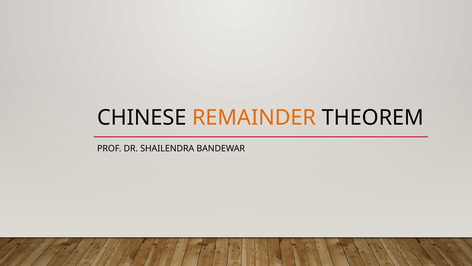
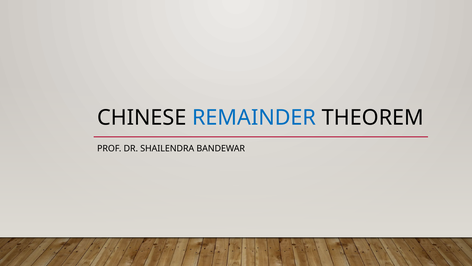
REMAINDER colour: orange -> blue
